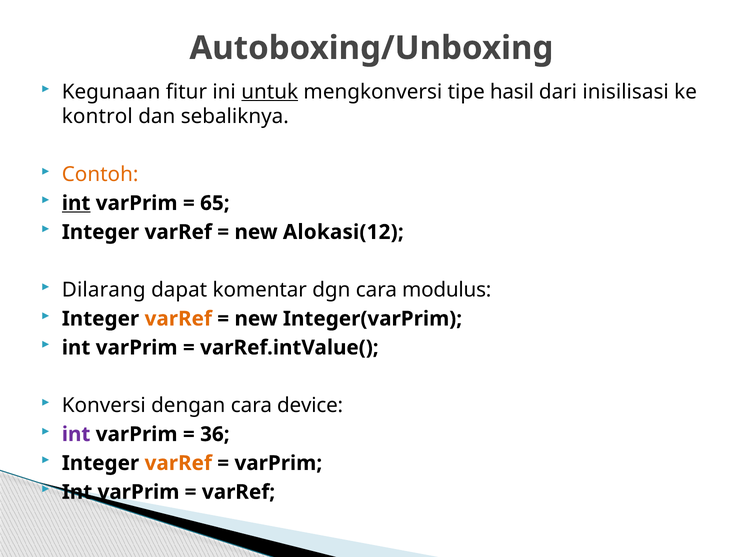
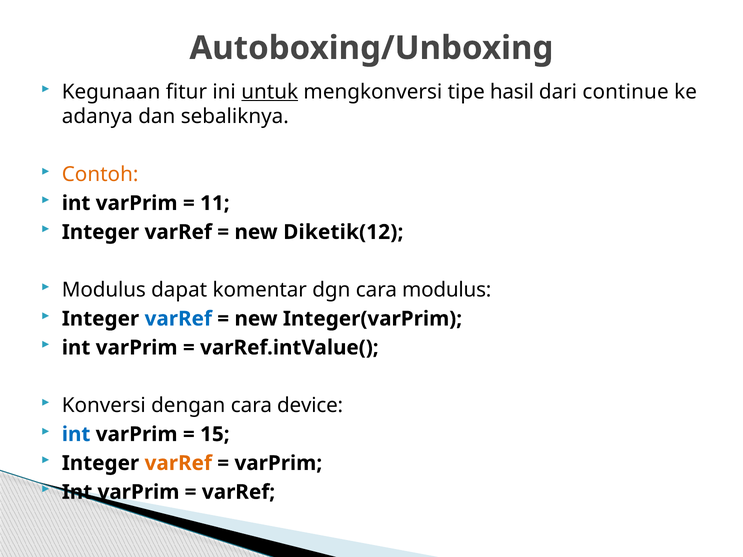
inisilisasi: inisilisasi -> continue
kontrol: kontrol -> adanya
int at (76, 203) underline: present -> none
65: 65 -> 11
Alokasi(12: Alokasi(12 -> Diketik(12
Dilarang at (104, 290): Dilarang -> Modulus
varRef at (178, 319) colour: orange -> blue
int at (76, 434) colour: purple -> blue
36: 36 -> 15
